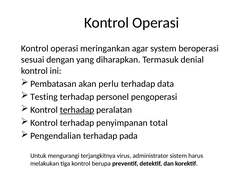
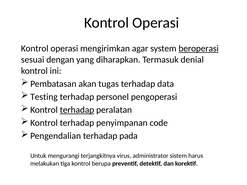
meringankan: meringankan -> mengirimkan
beroperasi underline: none -> present
perlu: perlu -> tugas
total: total -> code
